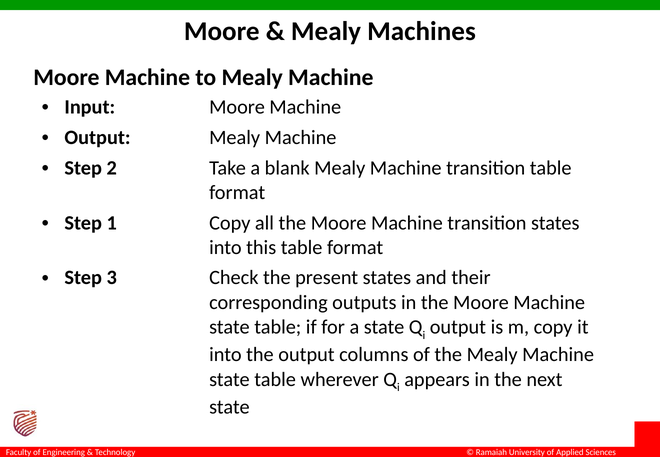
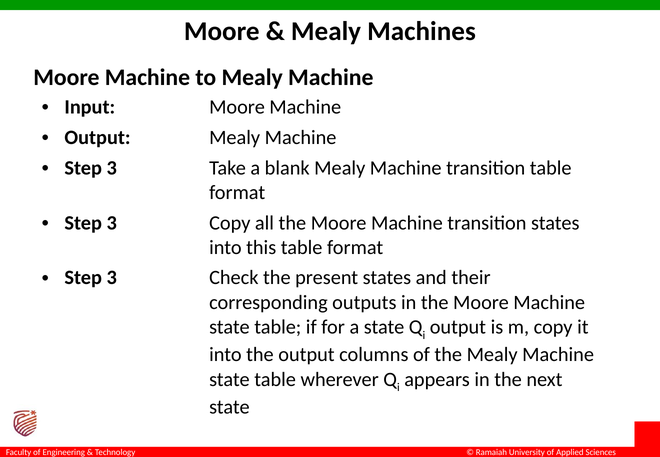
2 at (112, 168): 2 -> 3
1 at (112, 223): 1 -> 3
